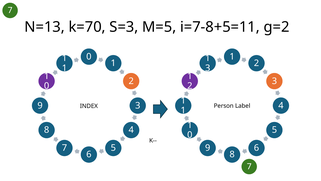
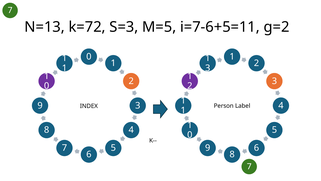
k=70: k=70 -> k=72
i=7-8+5=11: i=7-8+5=11 -> i=7-6+5=11
